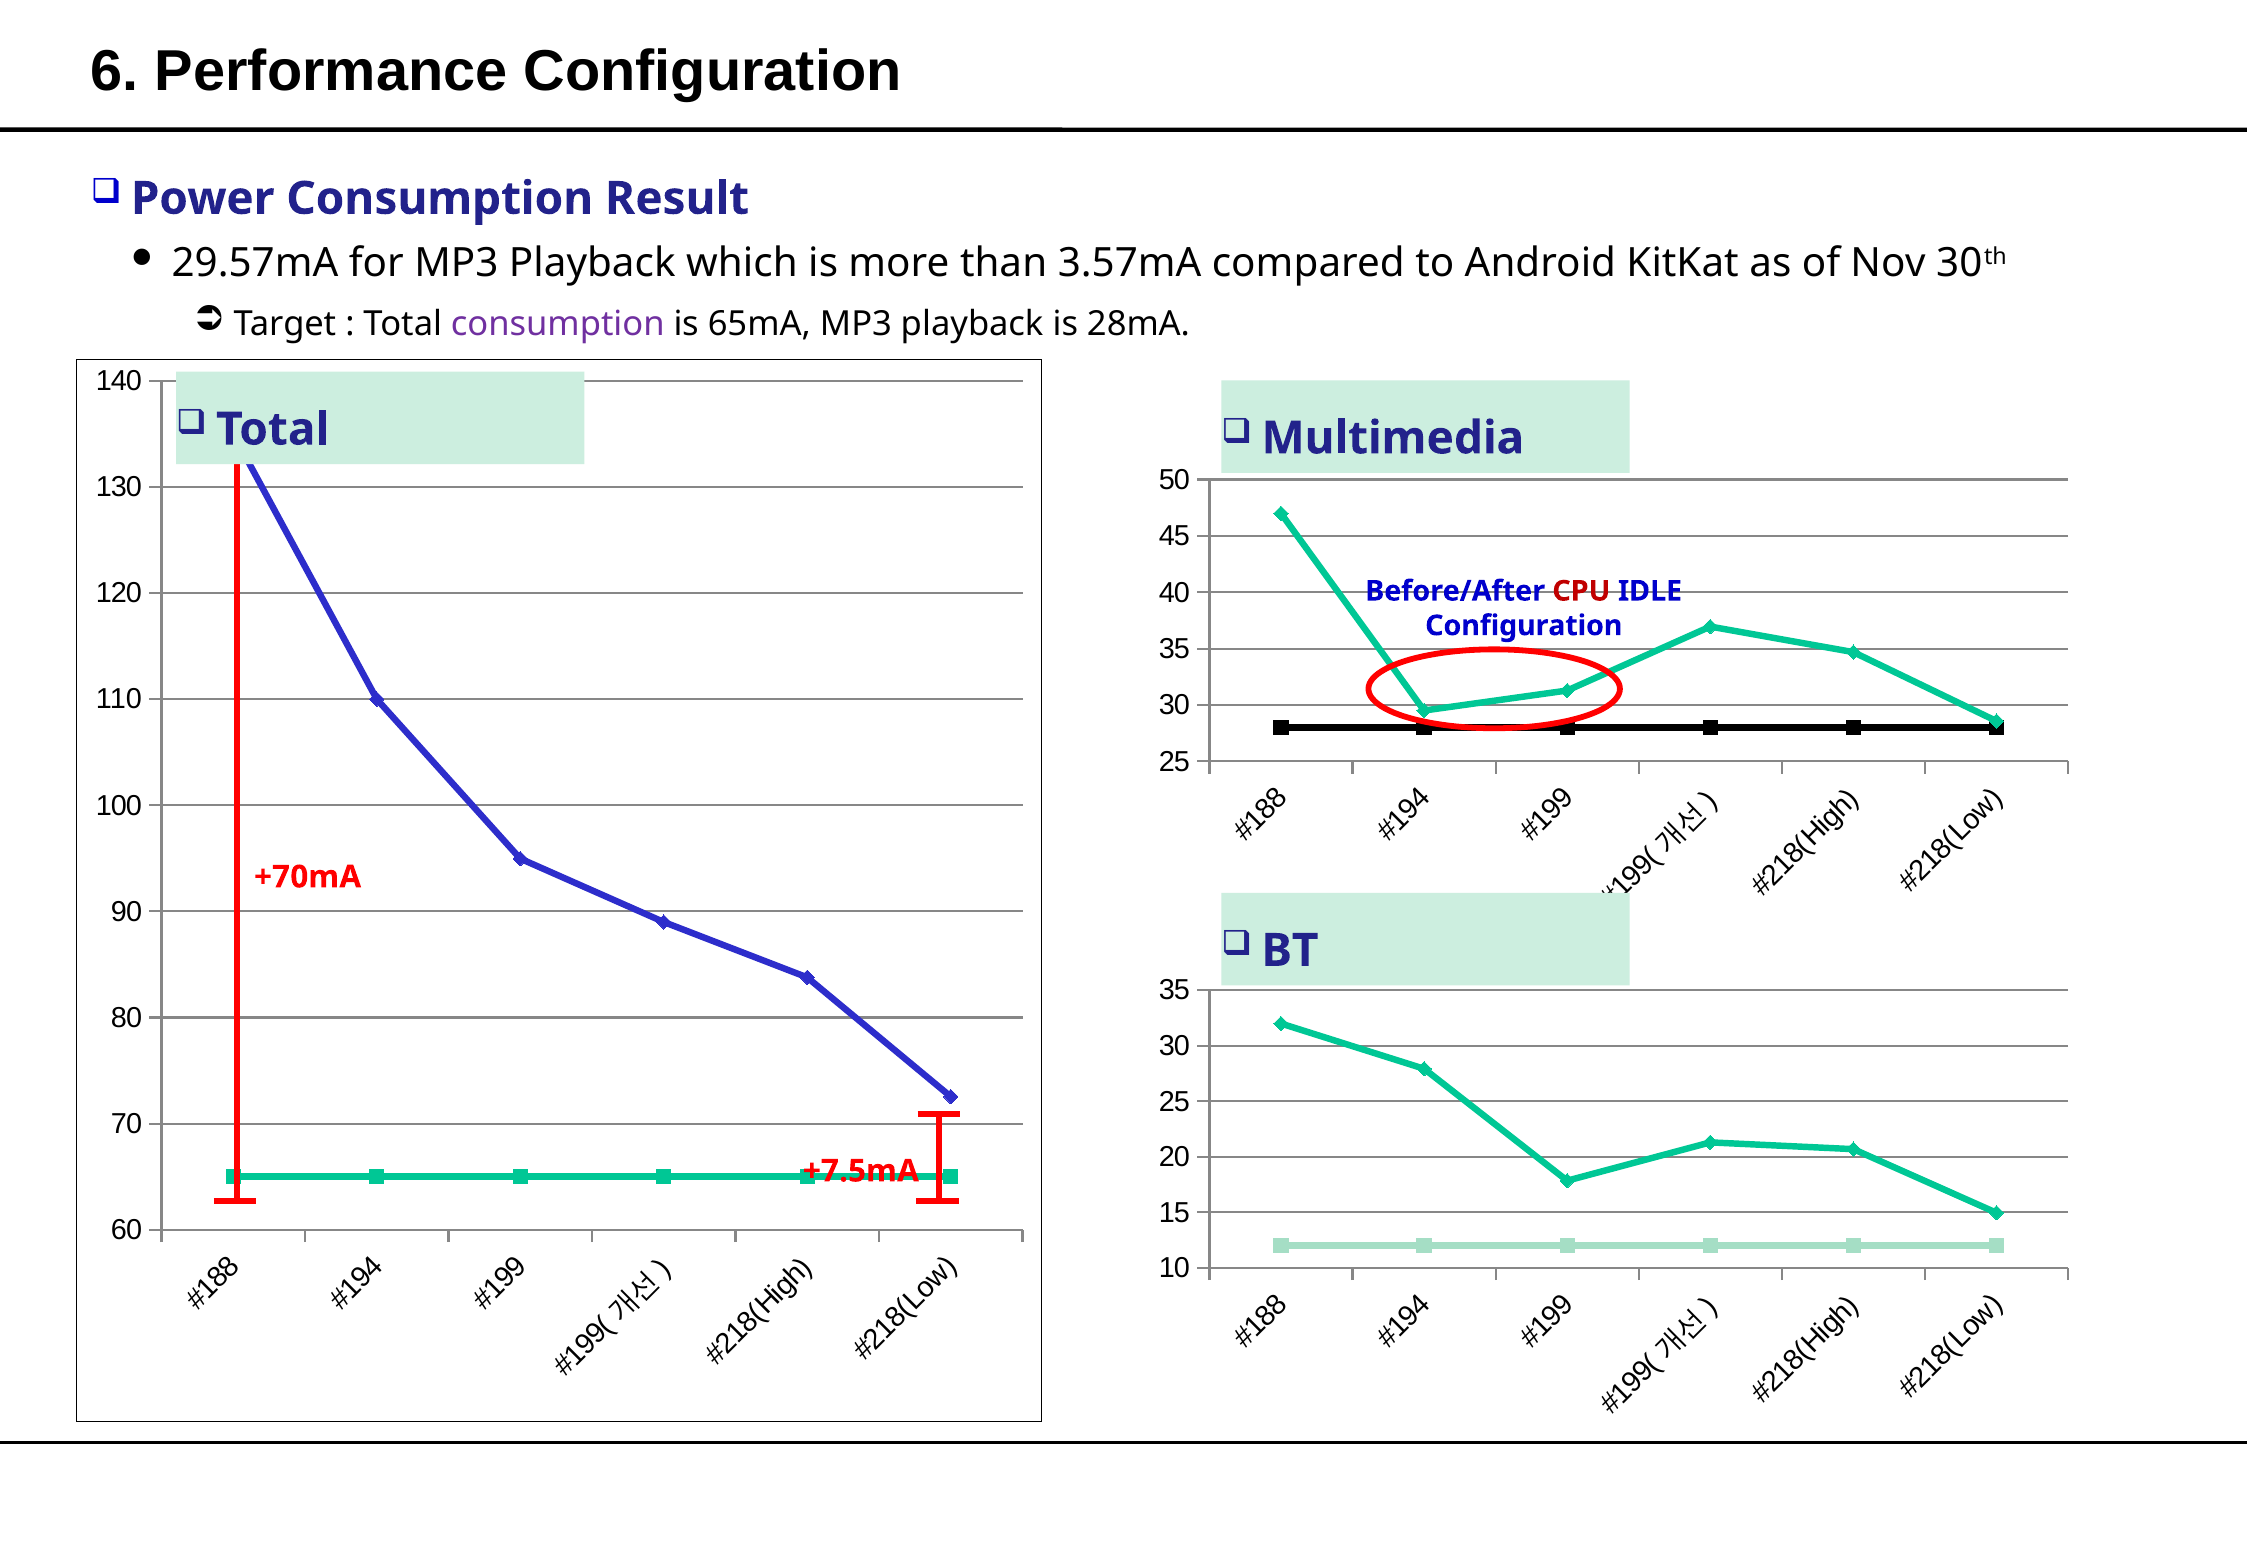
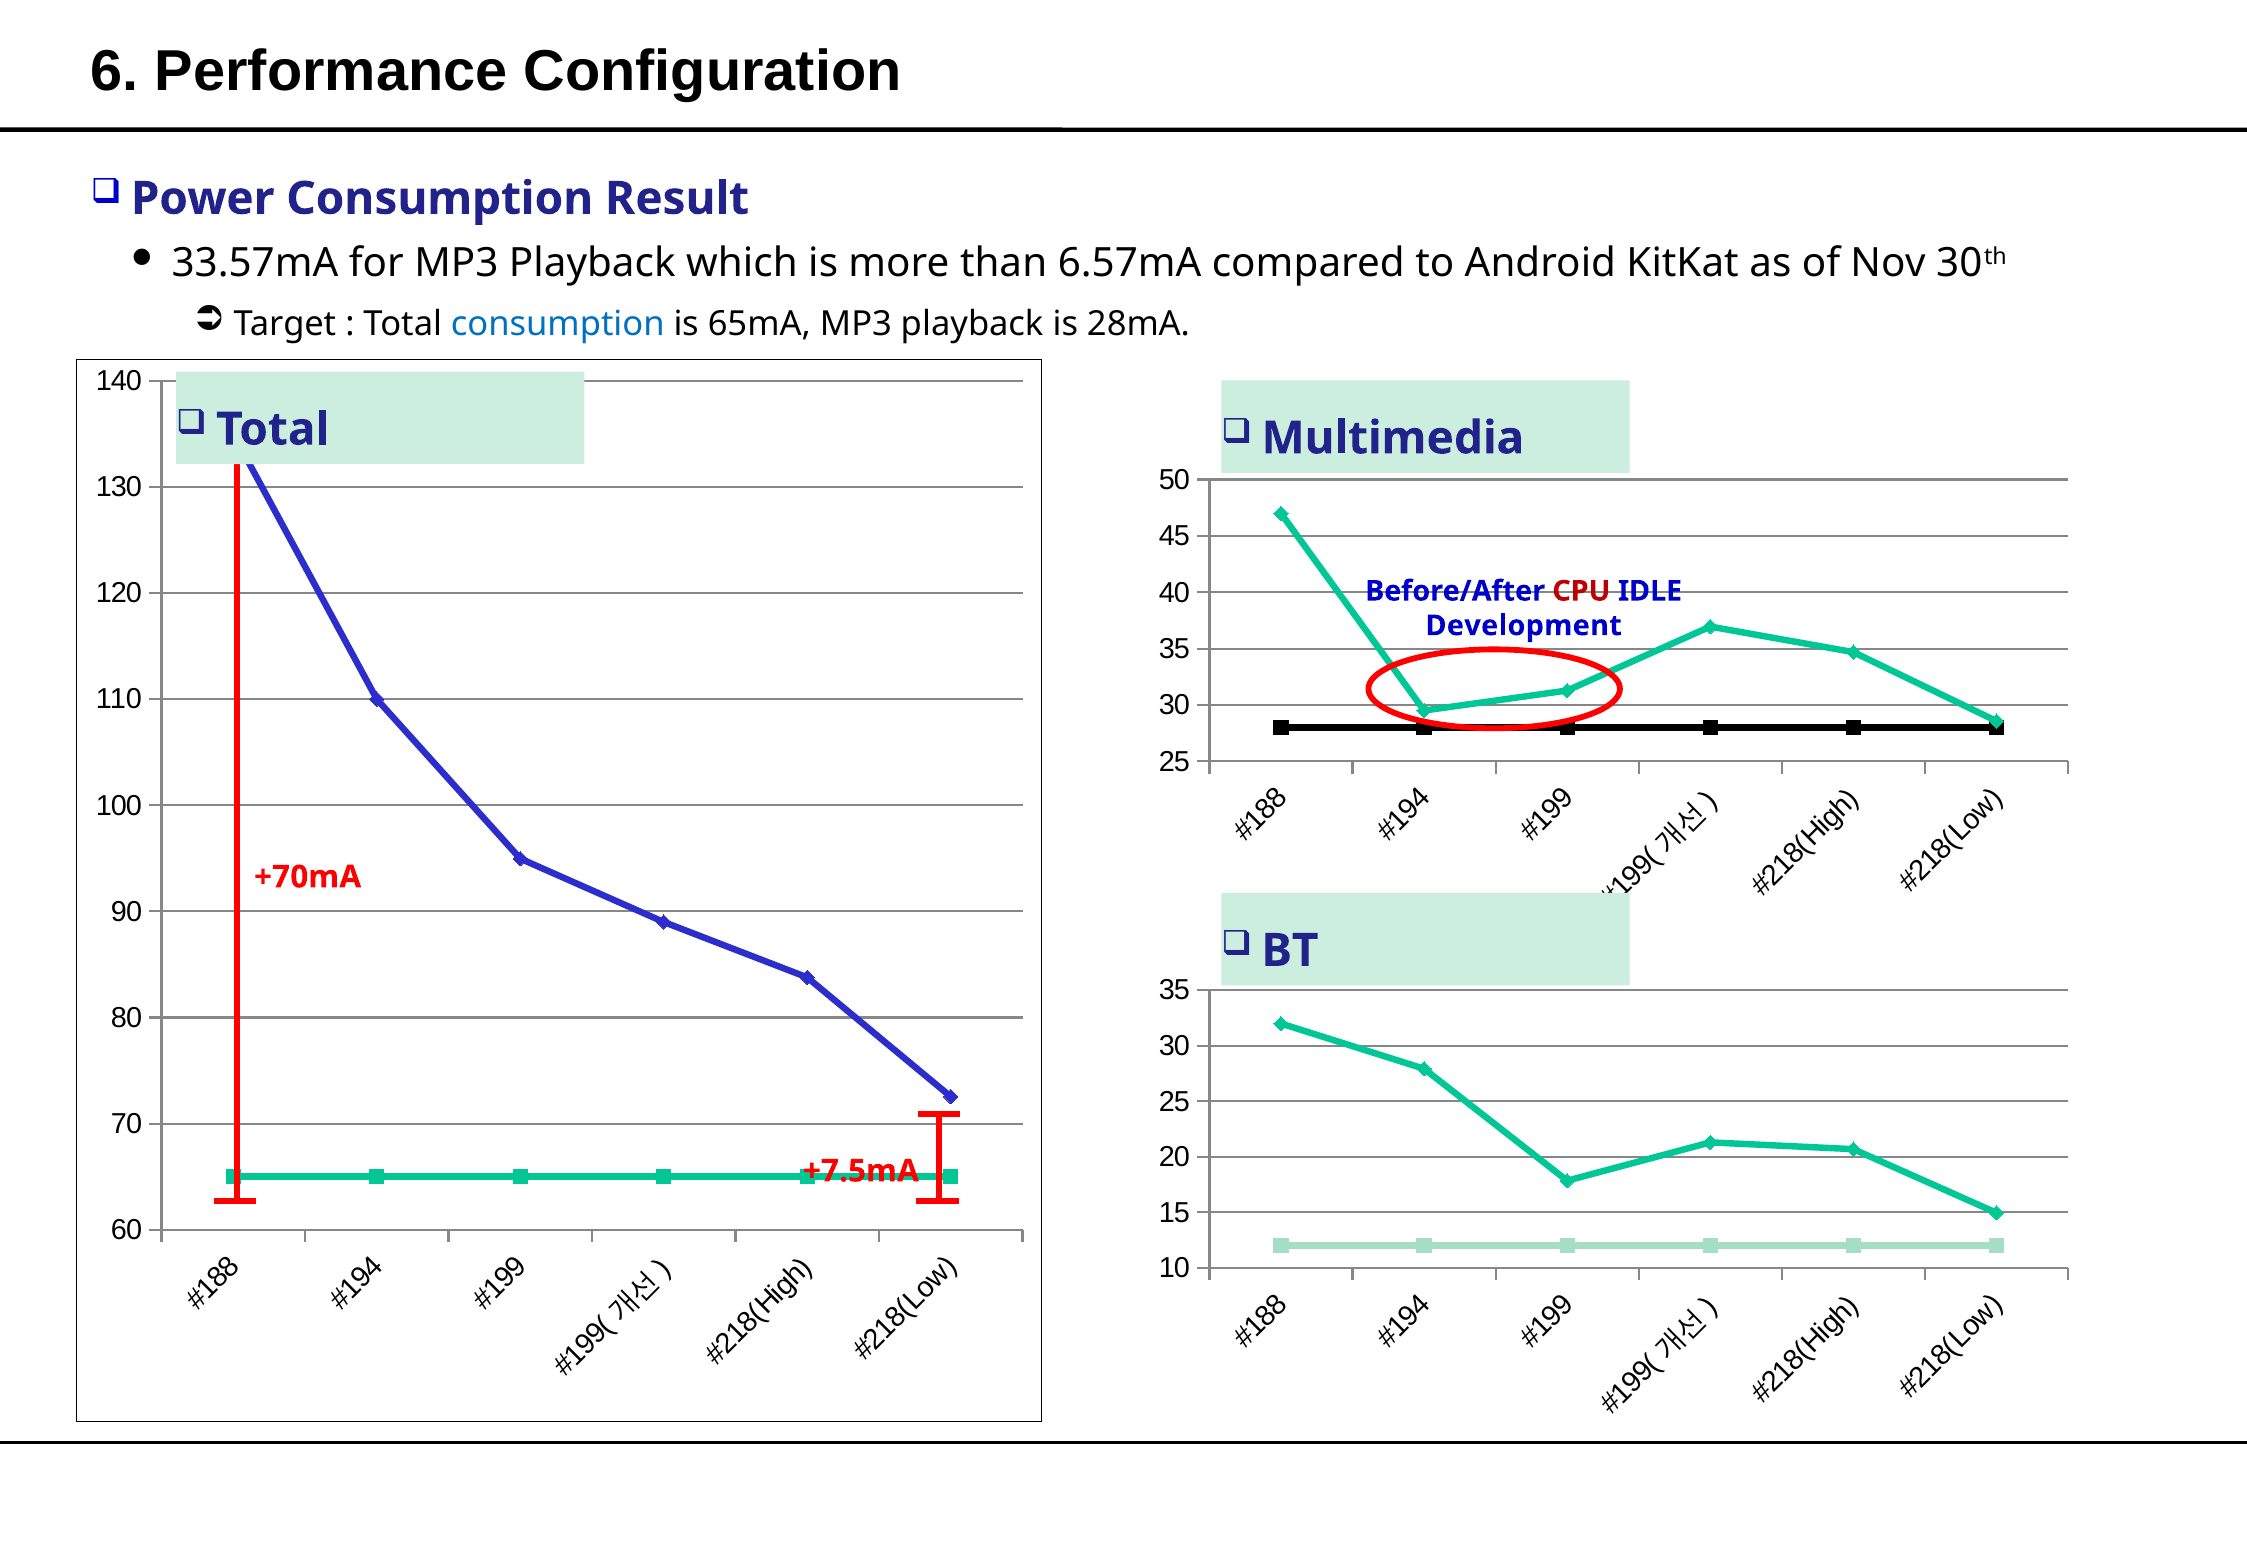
29.57mA: 29.57mA -> 33.57mA
3.57mA: 3.57mA -> 6.57mA
consumption at (558, 324) colour: purple -> blue
Configuration at (1524, 626): Configuration -> Development
